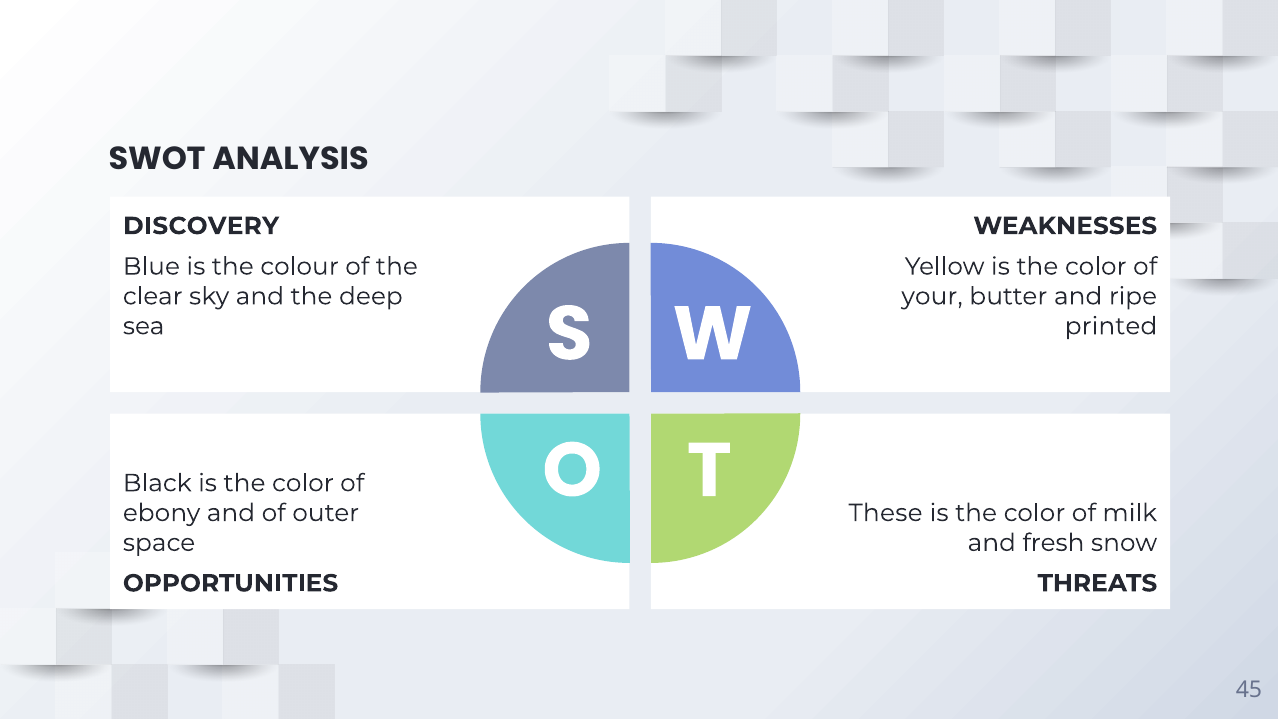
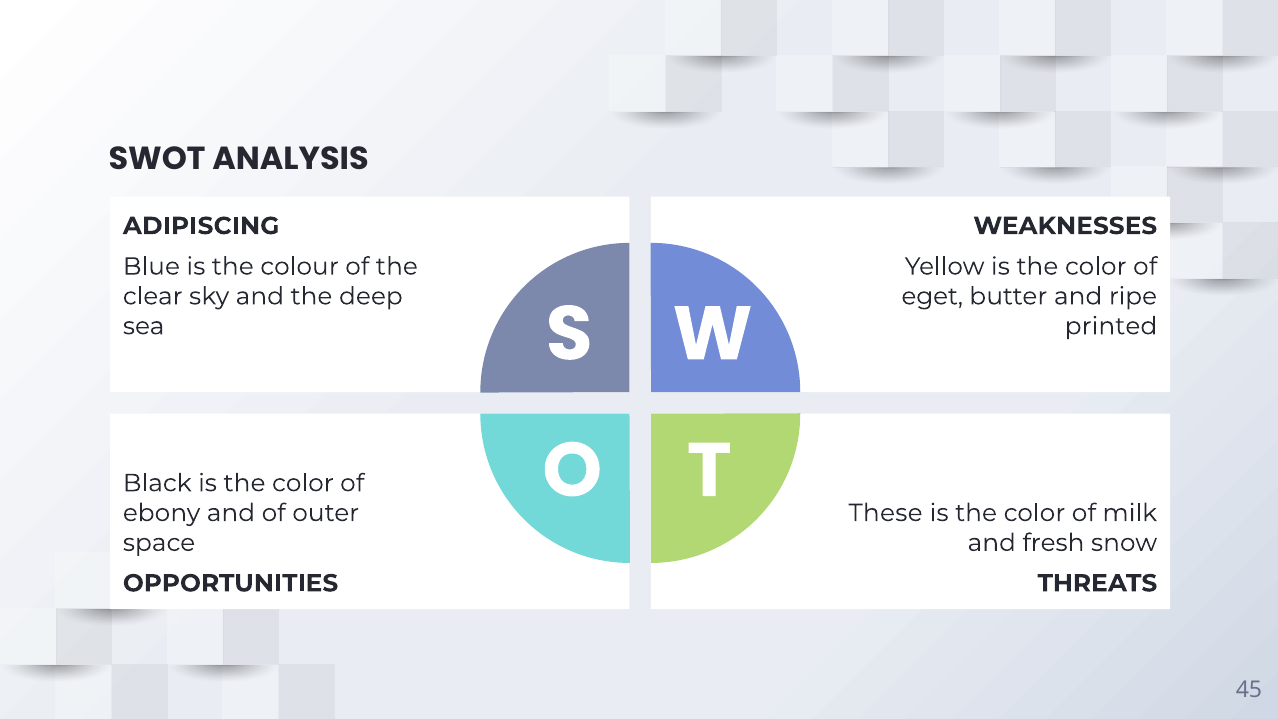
DISCOVERY: DISCOVERY -> ADIPISCING
your: your -> eget
